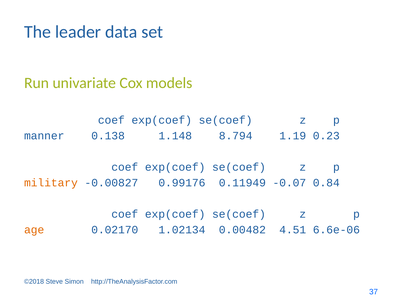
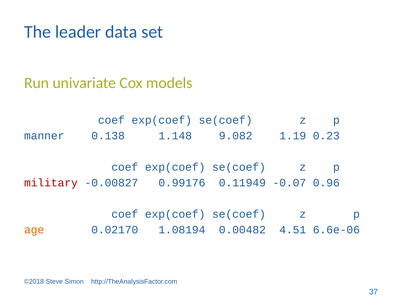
8.794: 8.794 -> 9.082
military colour: orange -> red
0.84: 0.84 -> 0.96
1.02134: 1.02134 -> 1.08194
